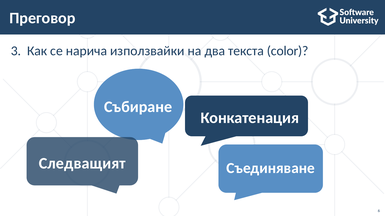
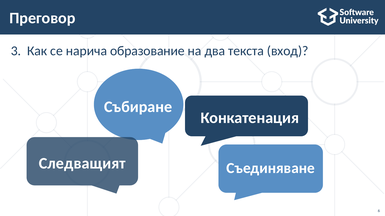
използвайки: използвайки -> образование
color: color -> вход
